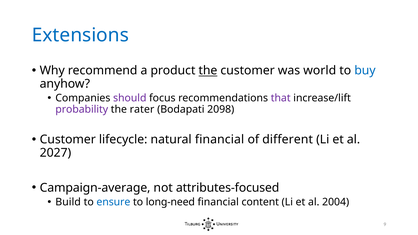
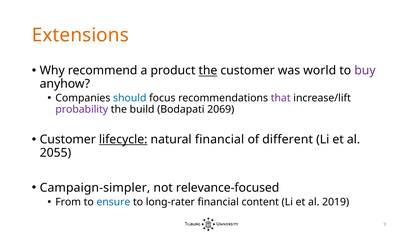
Extensions colour: blue -> orange
buy colour: blue -> purple
should colour: purple -> blue
rater: rater -> build
2098: 2098 -> 2069
lifecycle underline: none -> present
2027: 2027 -> 2055
Campaign-average: Campaign-average -> Campaign-simpler
attributes-focused: attributes-focused -> relevance-focused
Build: Build -> From
long-need: long-need -> long-rater
2004: 2004 -> 2019
